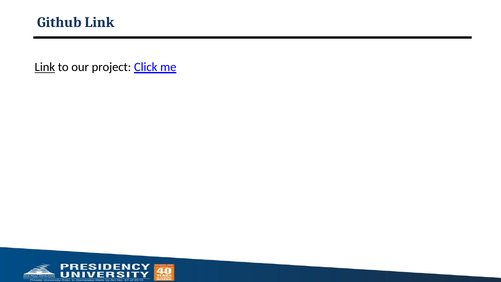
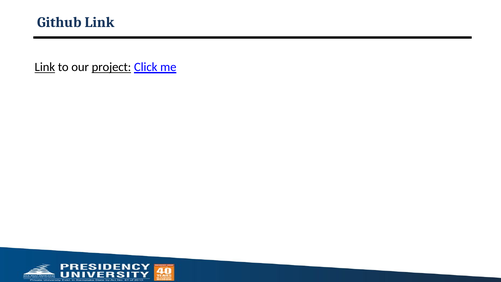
project underline: none -> present
